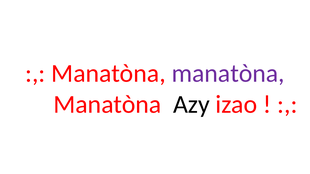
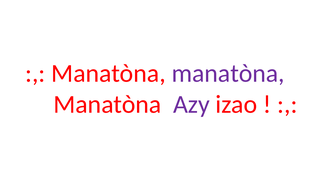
Azy colour: black -> purple
